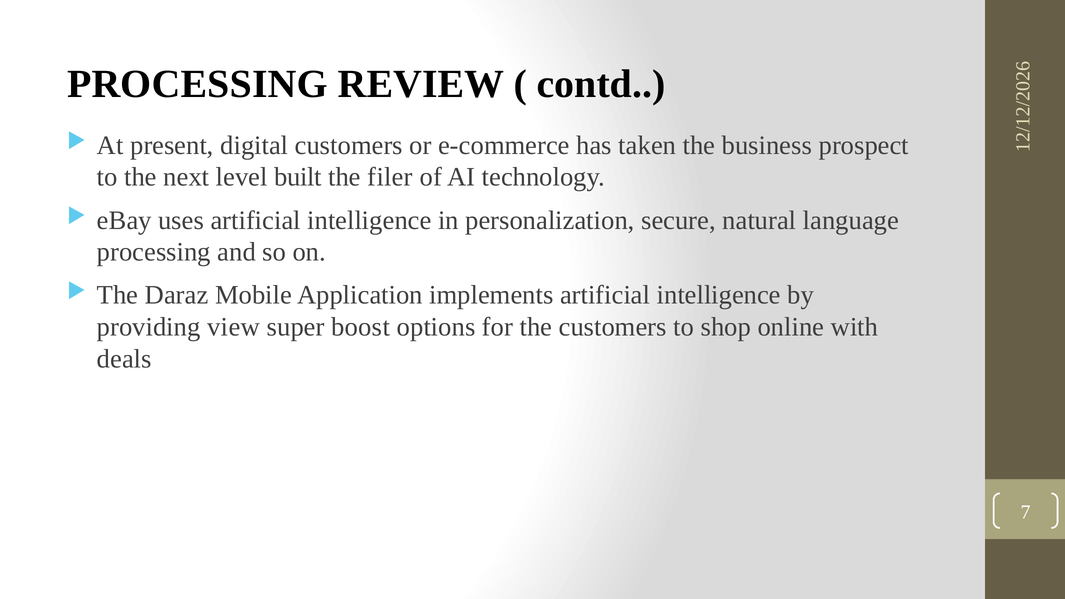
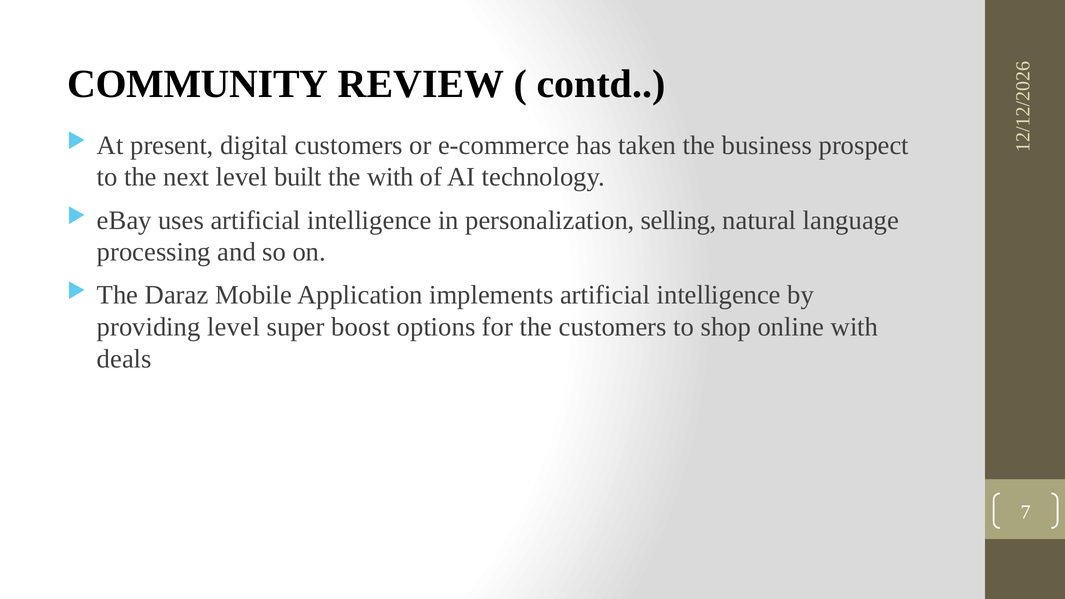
PROCESSING at (197, 84): PROCESSING -> COMMUNITY
the filer: filer -> with
secure: secure -> selling
providing view: view -> level
